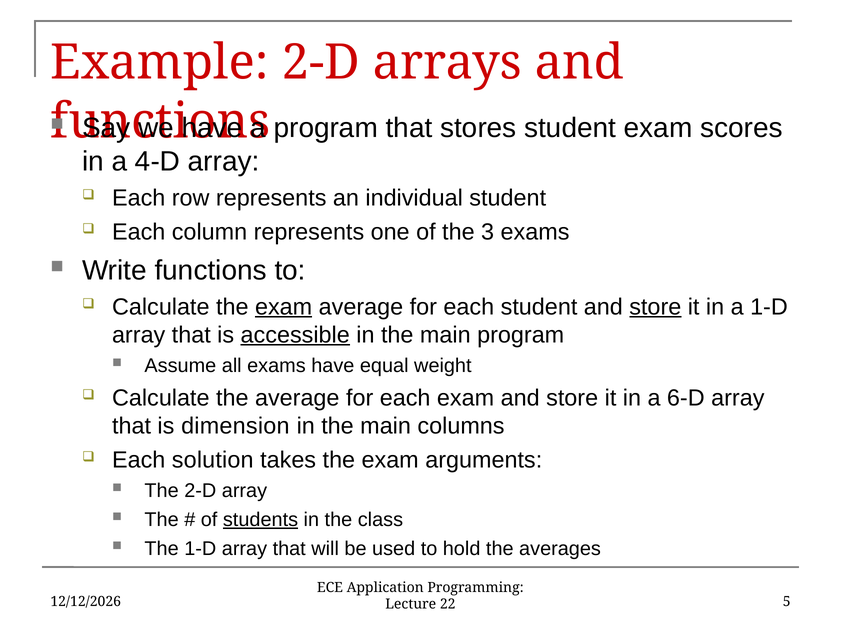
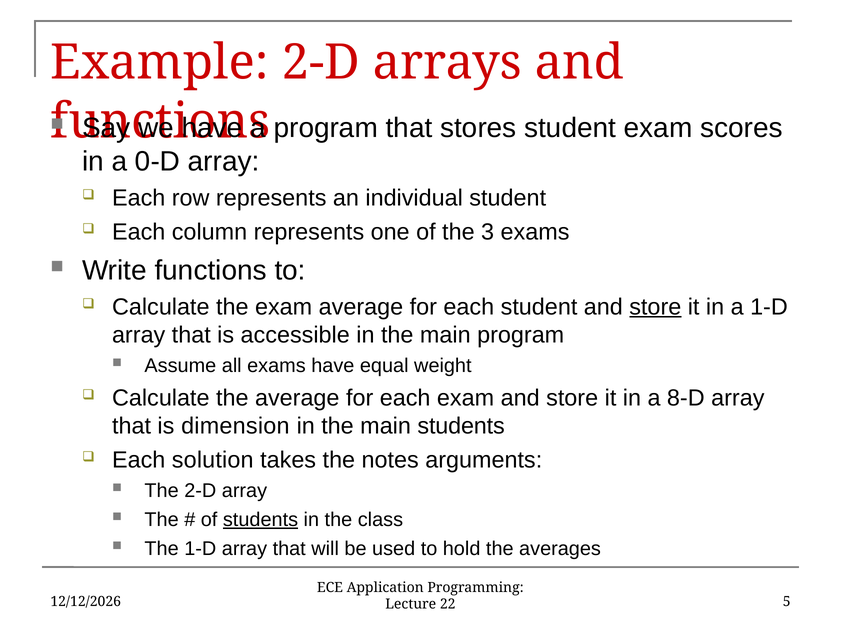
4-D: 4-D -> 0-D
exam at (284, 307) underline: present -> none
accessible underline: present -> none
6-D: 6-D -> 8-D
main columns: columns -> students
takes the exam: exam -> notes
